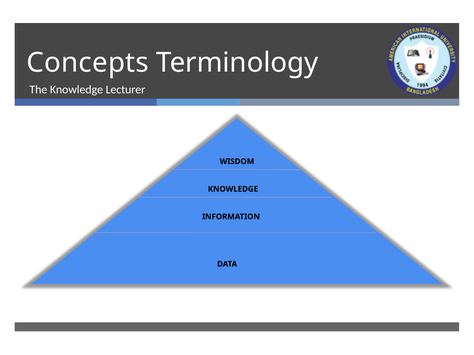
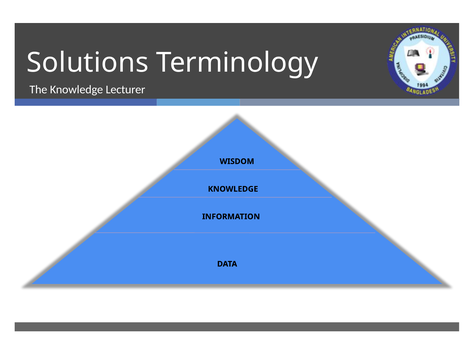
Concepts: Concepts -> Solutions
